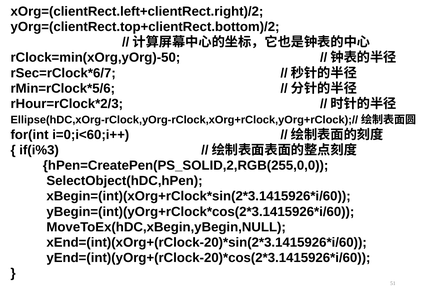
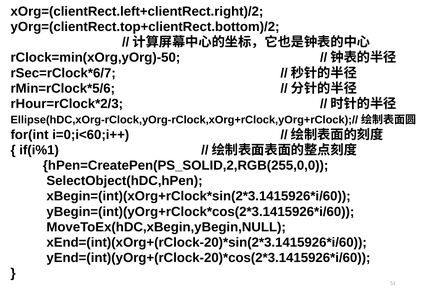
if(i%3: if(i%3 -> if(i%1
